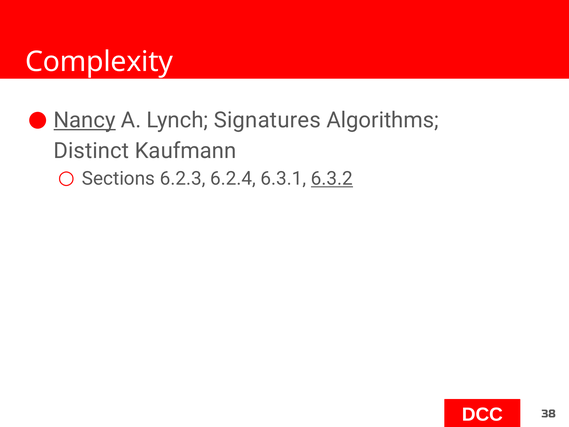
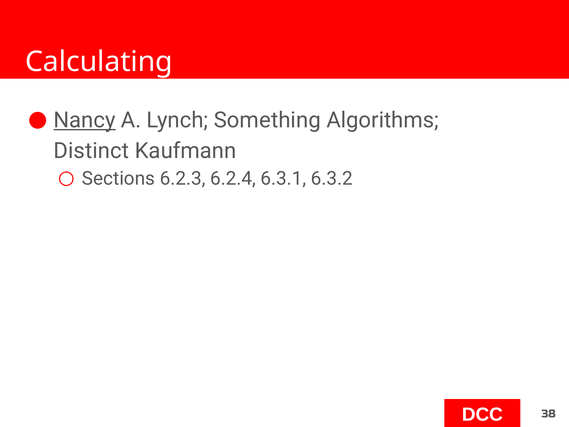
Complexity: Complexity -> Calculating
Signatures: Signatures -> Something
6.3.2 underline: present -> none
